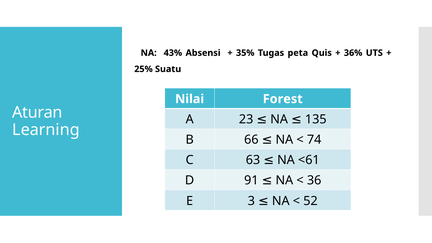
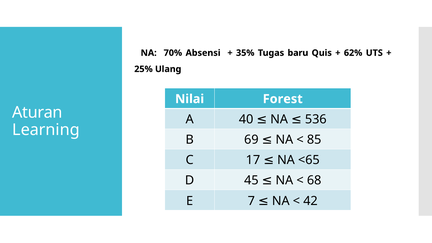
43%: 43% -> 70%
peta: peta -> baru
36%: 36% -> 62%
Suatu: Suatu -> Ulang
23: 23 -> 40
135: 135 -> 536
66: 66 -> 69
74: 74 -> 85
63: 63 -> 17
<61: <61 -> <65
91: 91 -> 45
36: 36 -> 68
3: 3 -> 7
52: 52 -> 42
